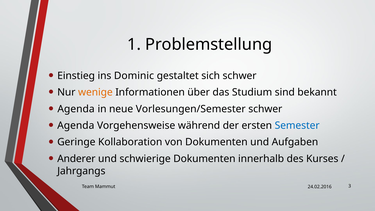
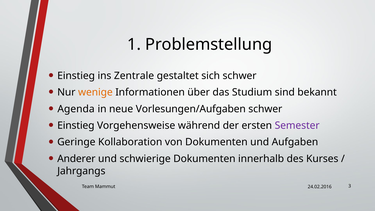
Dominic: Dominic -> Zentrale
Vorlesungen/Semester: Vorlesungen/Semester -> Vorlesungen/Aufgaben
Agenda at (76, 126): Agenda -> Einstieg
Semester colour: blue -> purple
